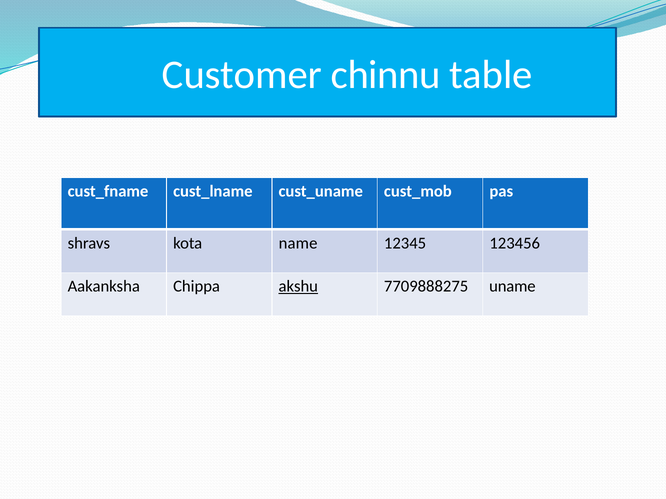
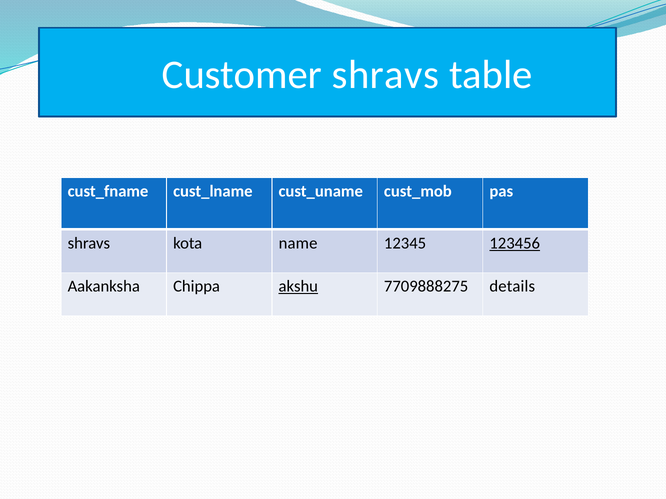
Customer chinnu: chinnu -> shravs
123456 underline: none -> present
uname: uname -> details
